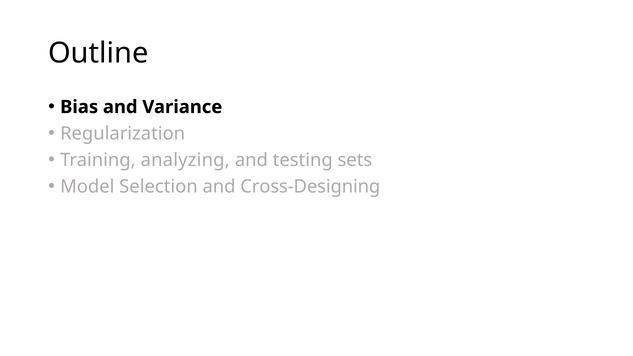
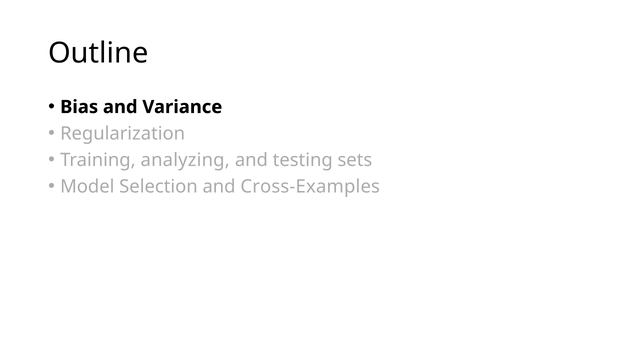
Cross-Designing: Cross-Designing -> Cross-Examples
